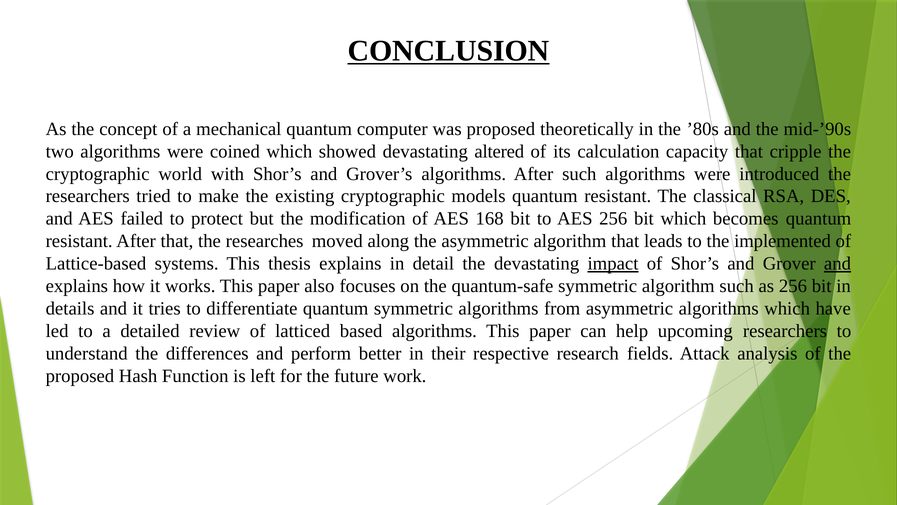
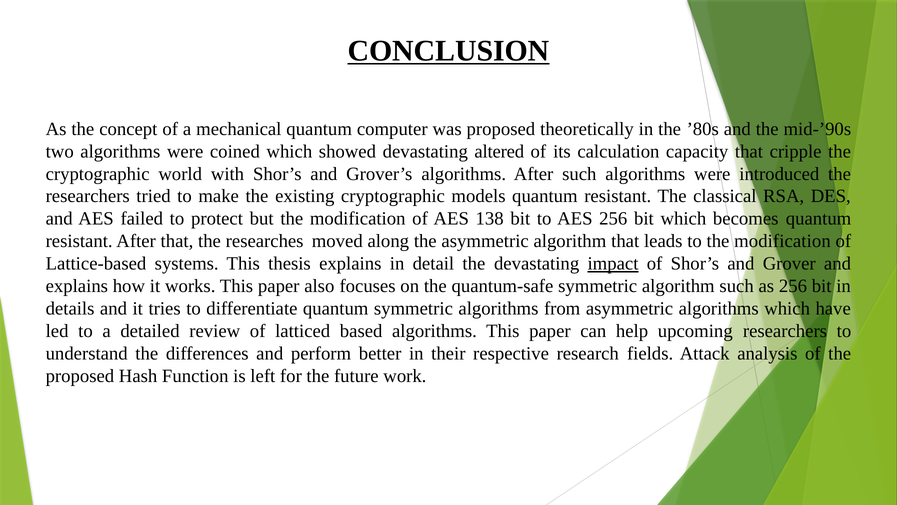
168: 168 -> 138
to the implemented: implemented -> modification
and at (838, 263) underline: present -> none
